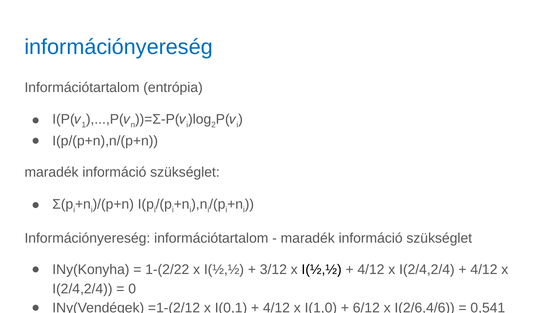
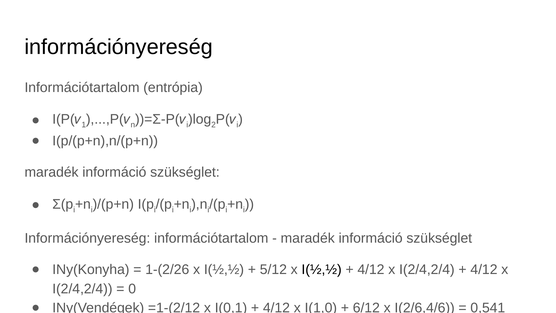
információnyereség at (119, 47) colour: blue -> black
1-(2/22: 1-(2/22 -> 1-(2/26
3/12: 3/12 -> 5/12
